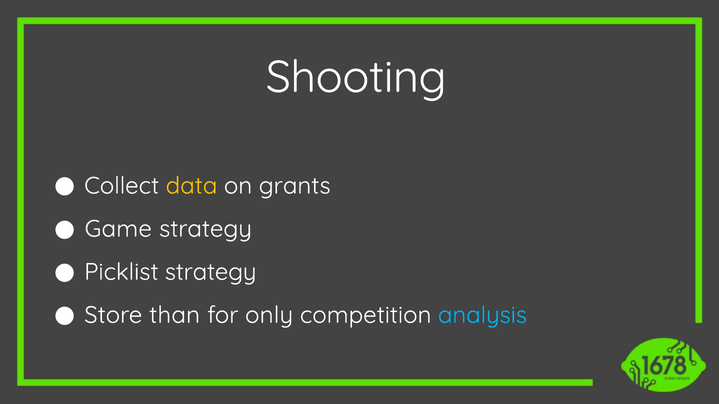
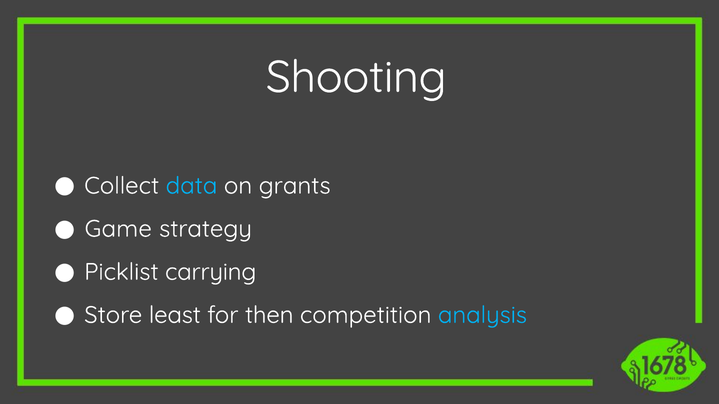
data colour: yellow -> light blue
Picklist strategy: strategy -> carrying
than: than -> least
only: only -> then
